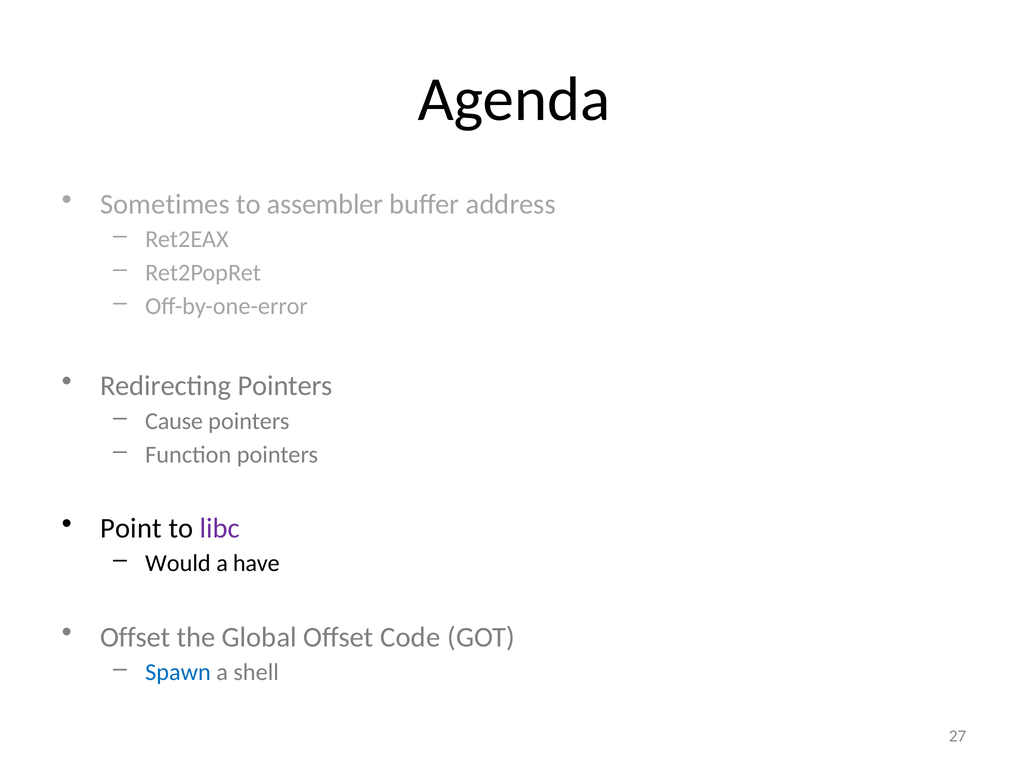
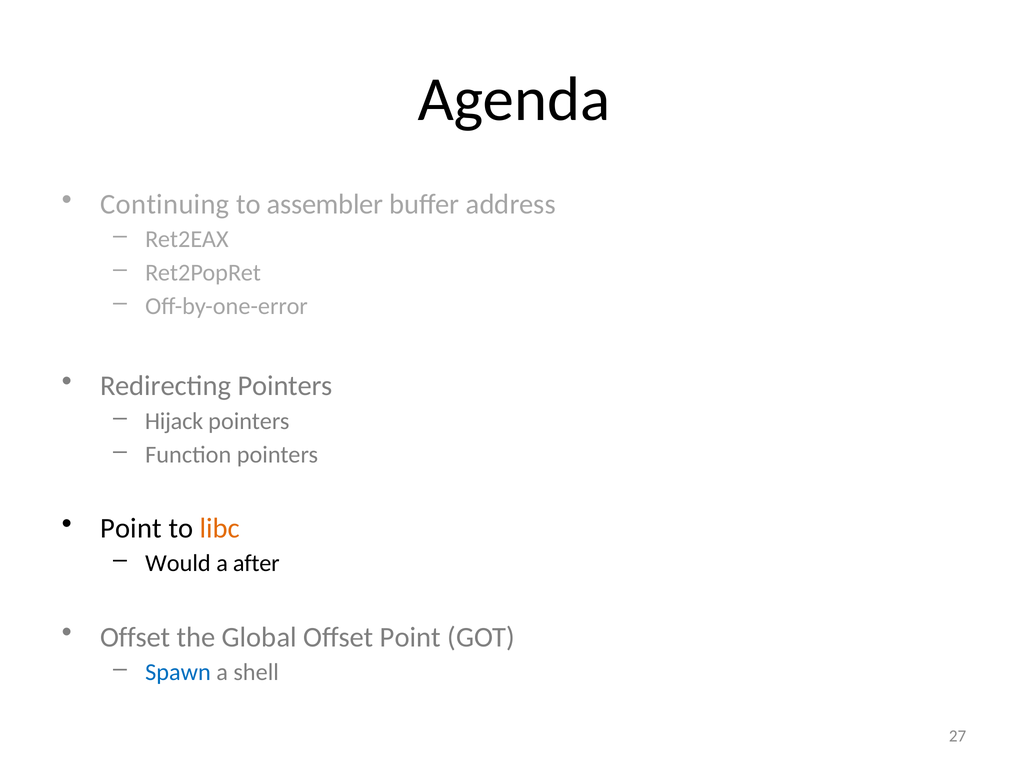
Sometimes: Sometimes -> Continuing
Cause: Cause -> Hijack
libc colour: purple -> orange
have: have -> after
Offset Code: Code -> Point
